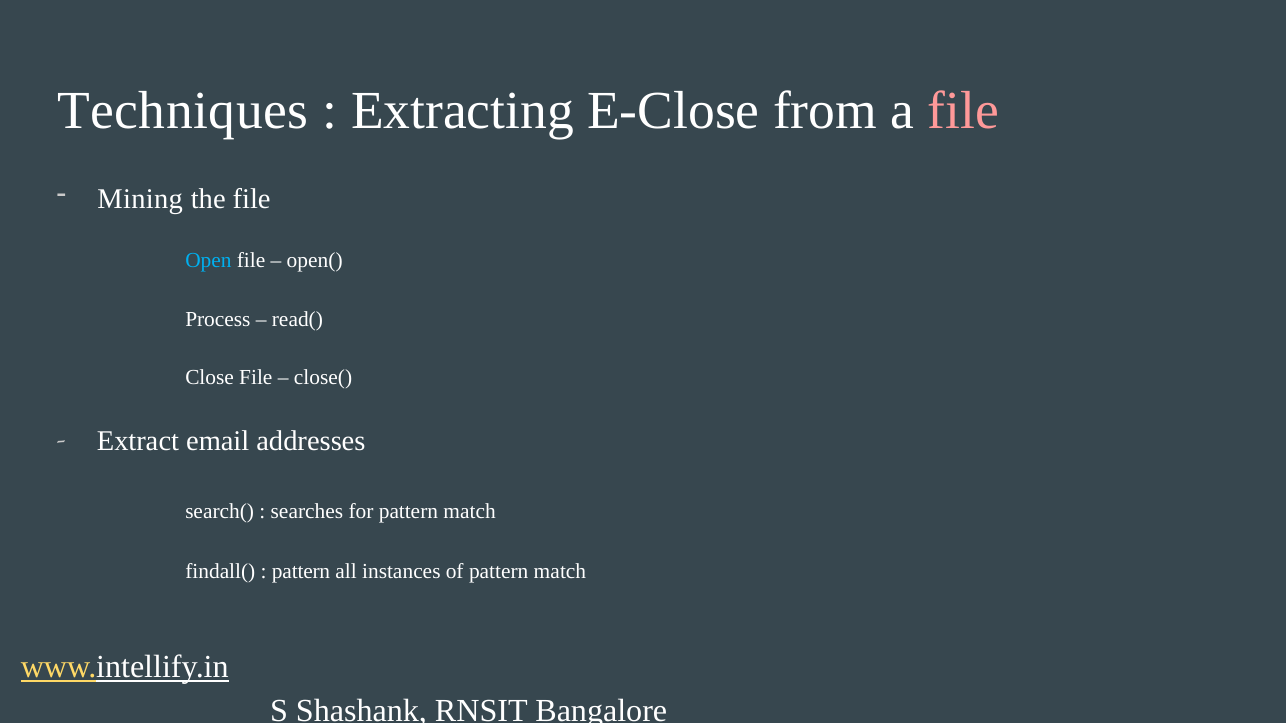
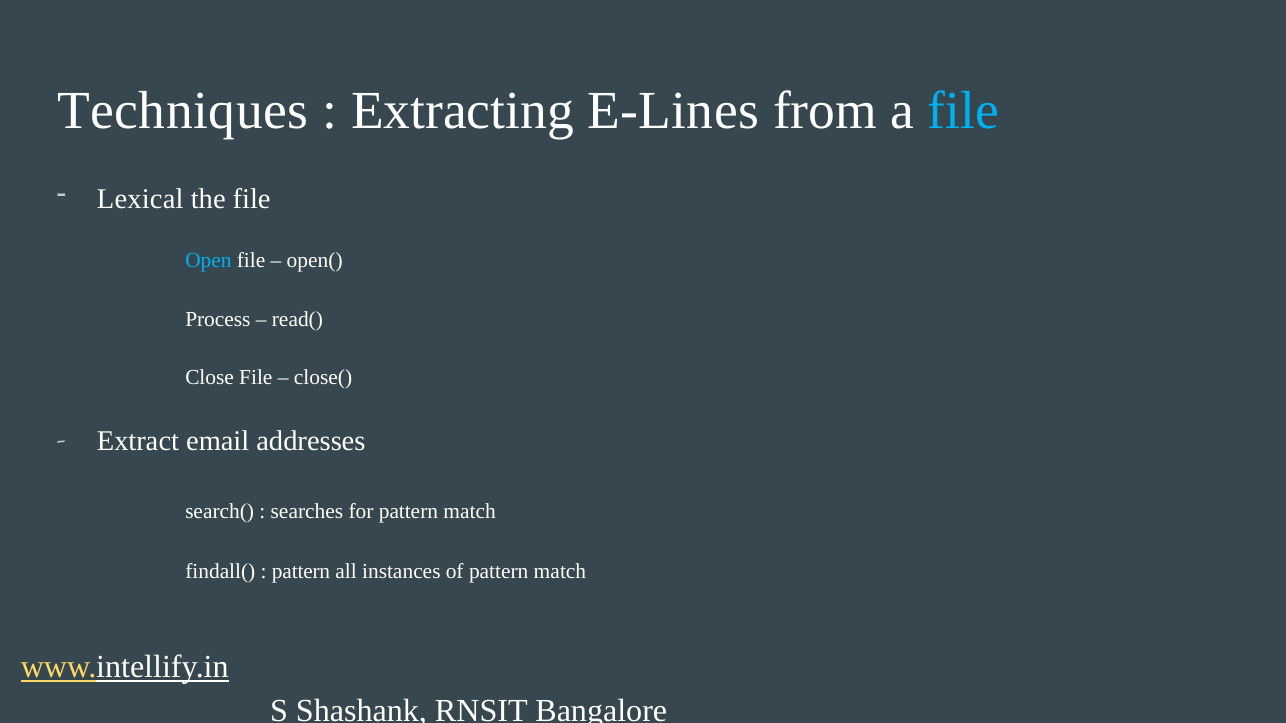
E-Close: E-Close -> E-Lines
file at (963, 111) colour: pink -> light blue
Mining: Mining -> Lexical
